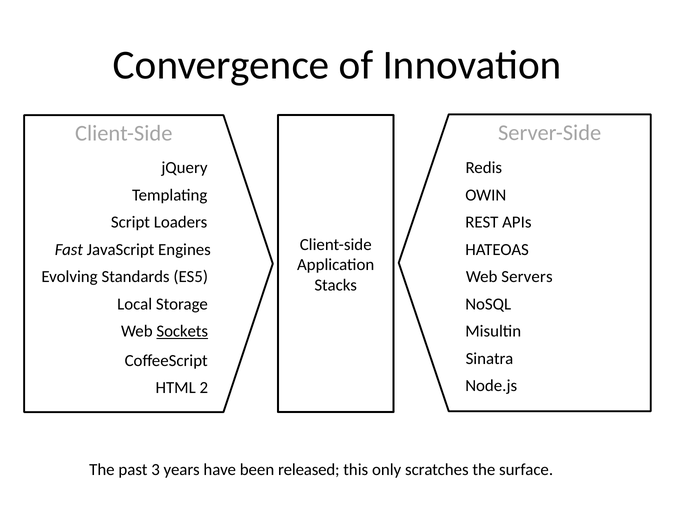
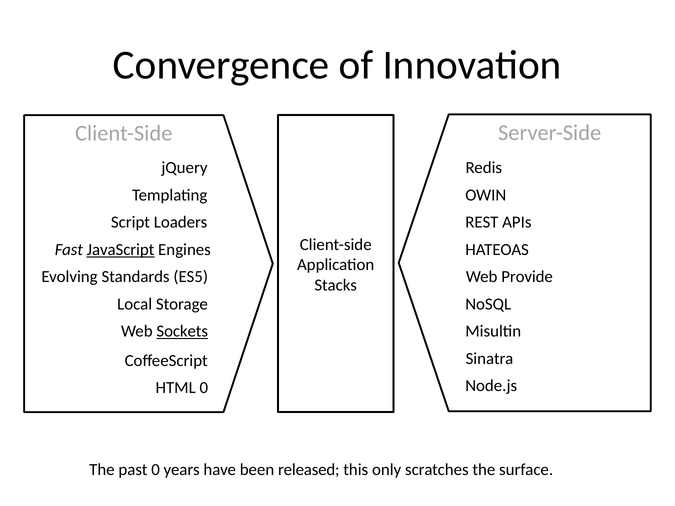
JavaScript underline: none -> present
Servers: Servers -> Provide
HTML 2: 2 -> 0
past 3: 3 -> 0
